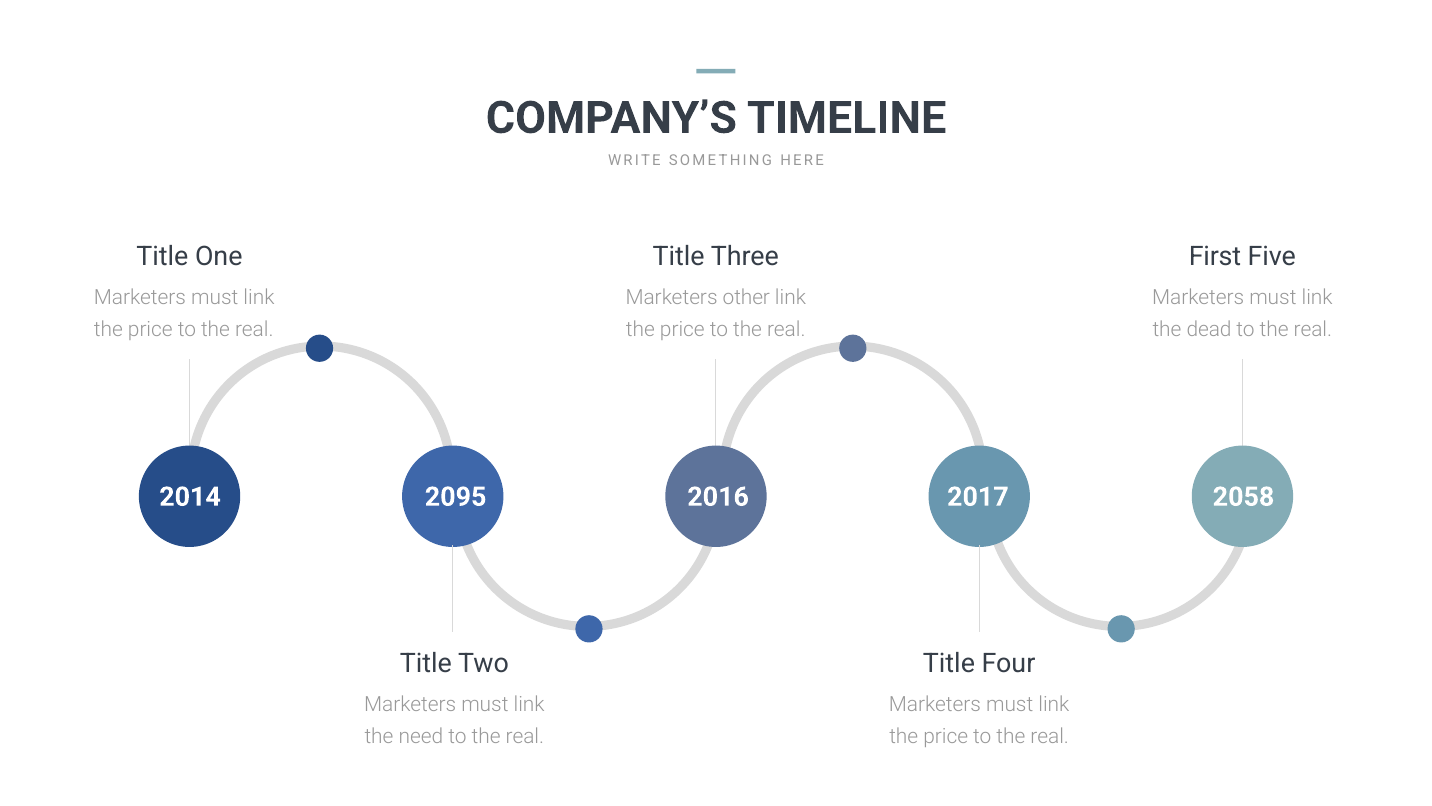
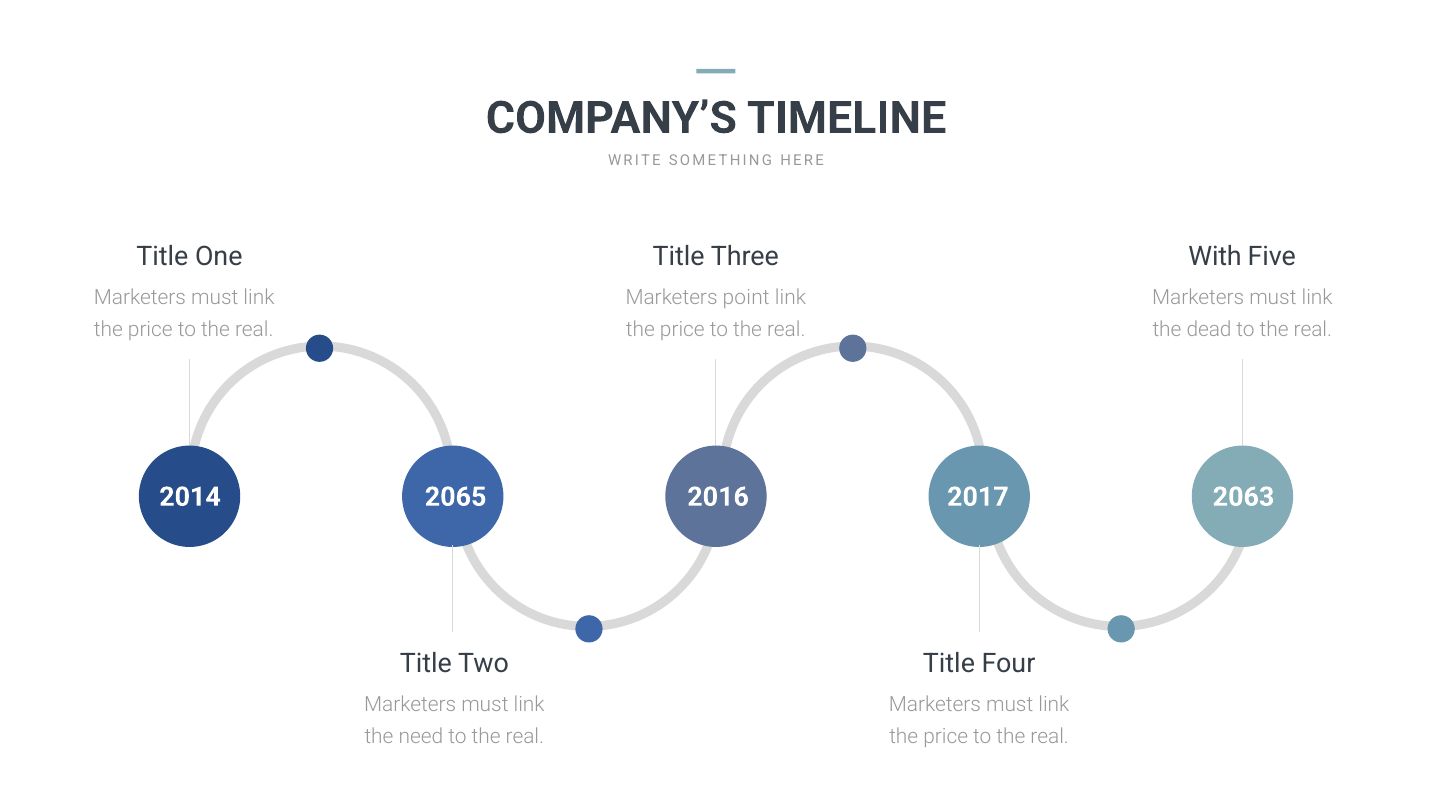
First: First -> With
other: other -> point
2095: 2095 -> 2065
2058: 2058 -> 2063
